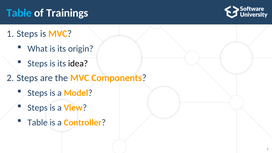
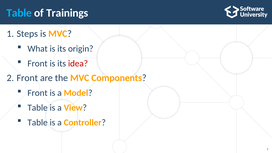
Steps at (38, 63): Steps -> Front
idea colour: black -> red
2 Steps: Steps -> Front
Steps at (38, 93): Steps -> Front
Steps at (38, 108): Steps -> Table
